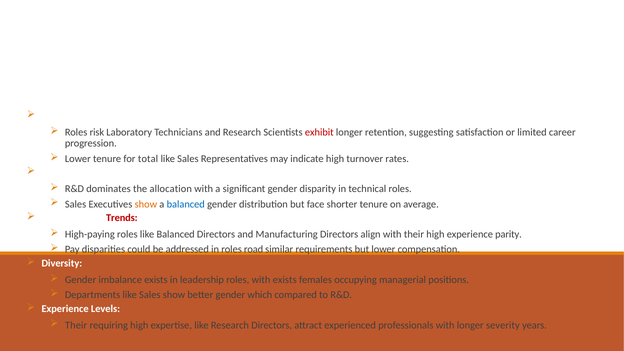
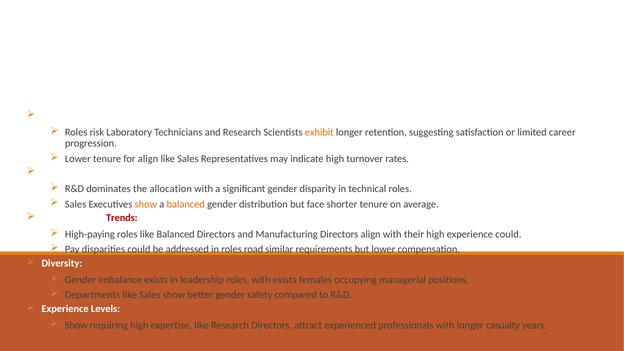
exhibit colour: red -> orange
for total: total -> align
balanced at (186, 204) colour: blue -> orange
experience parity: parity -> could
which: which -> safety
Their at (76, 325): Their -> Show
severity: severity -> casualty
